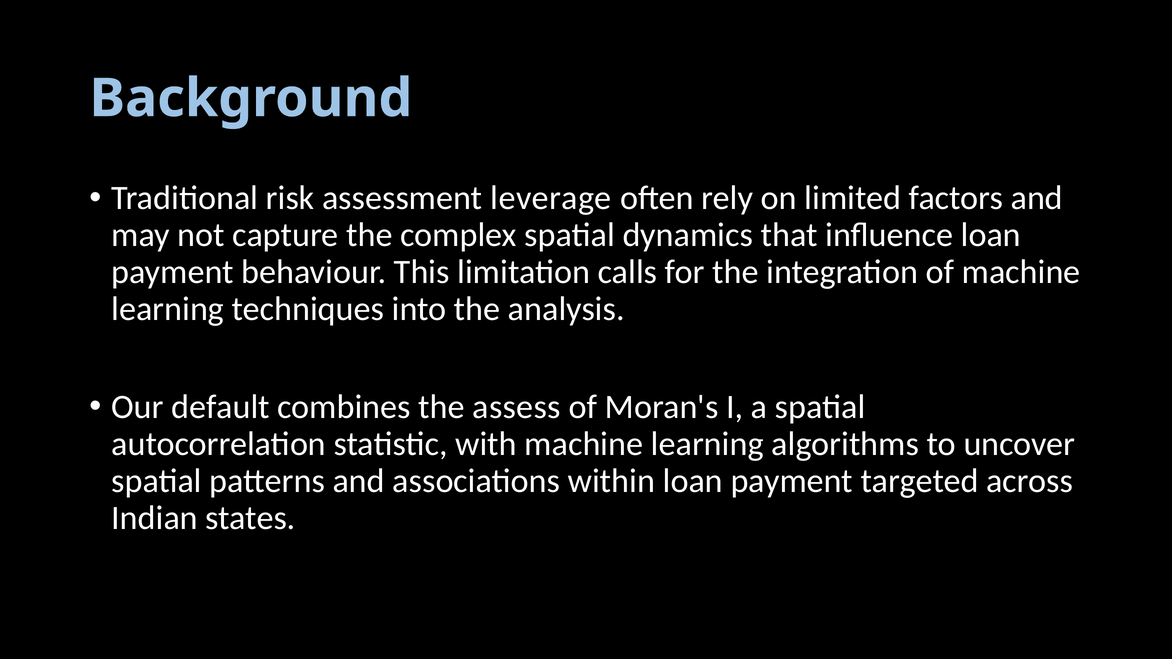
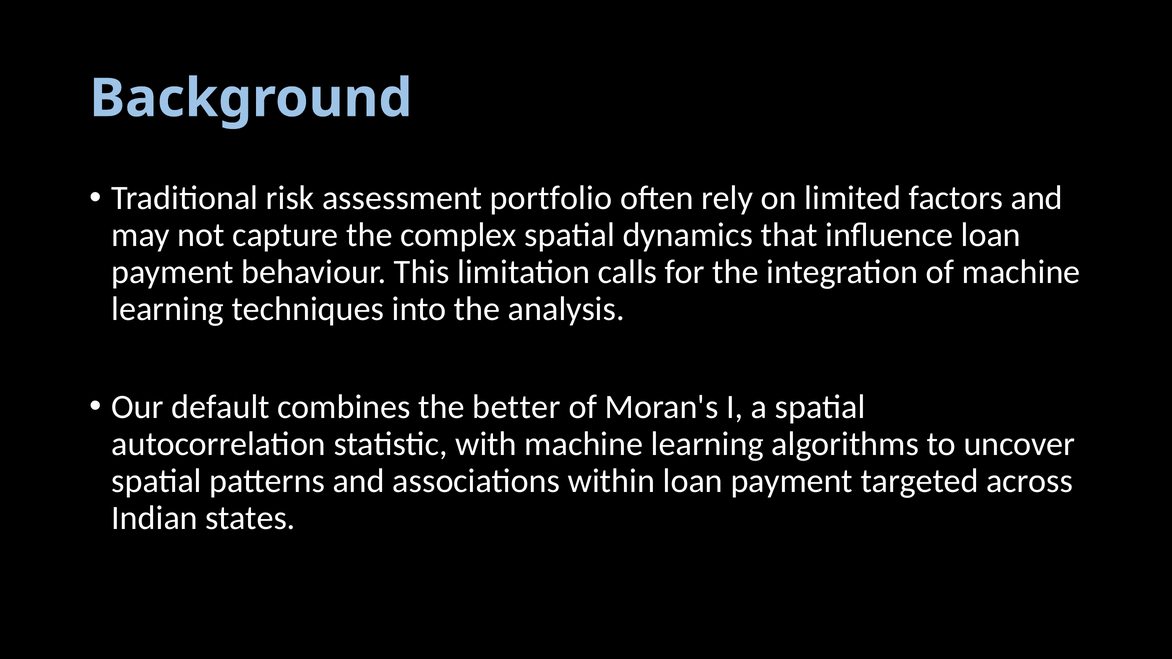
leverage: leverage -> portfolio
assess: assess -> better
